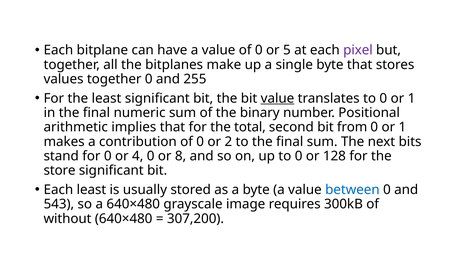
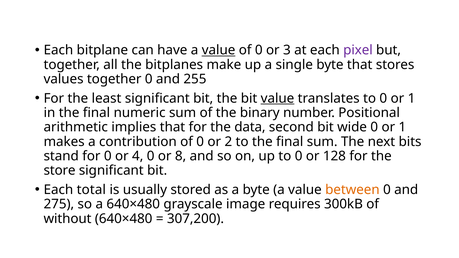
value at (219, 50) underline: none -> present
5: 5 -> 3
total: total -> data
from: from -> wide
Each least: least -> total
between colour: blue -> orange
543: 543 -> 275
